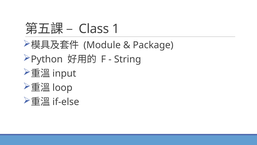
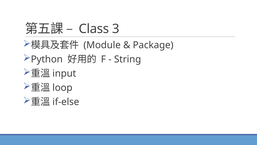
1: 1 -> 3
